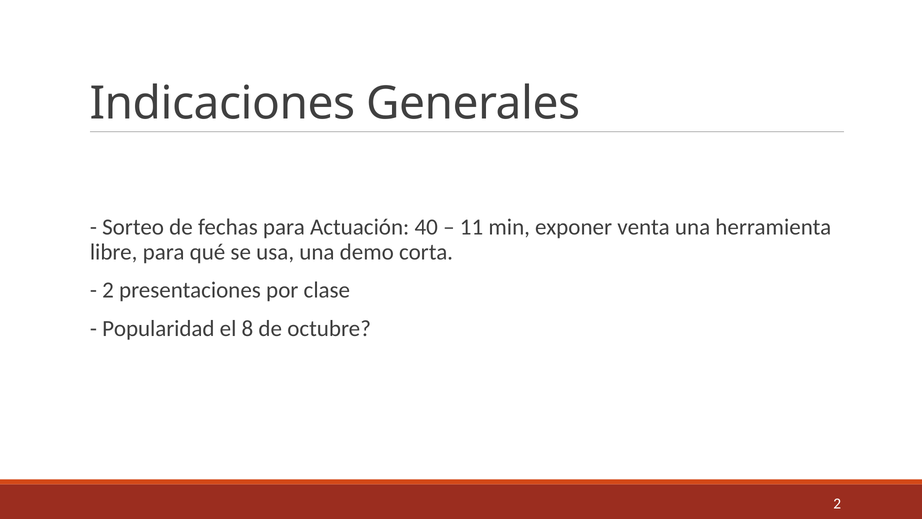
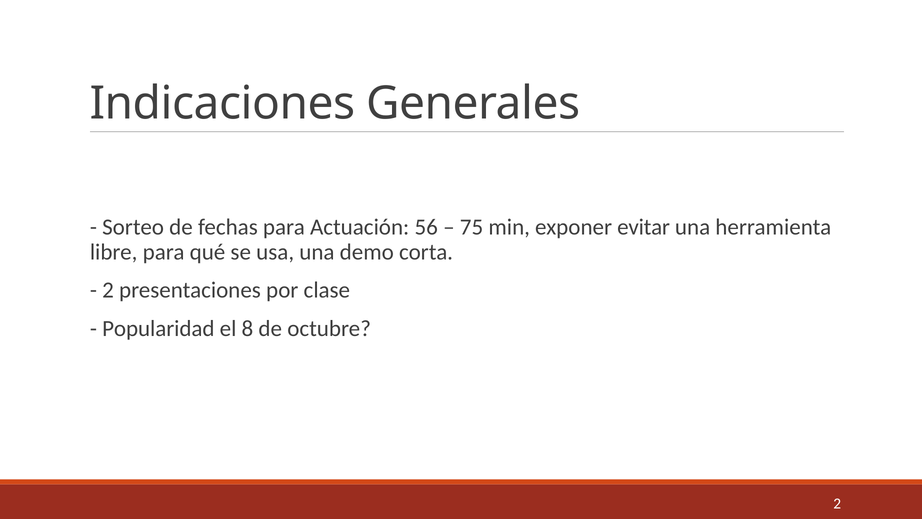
40: 40 -> 56
11: 11 -> 75
venta: venta -> evitar
